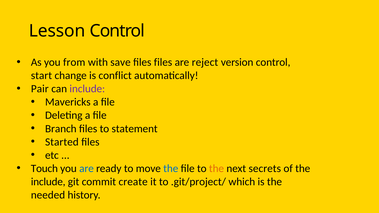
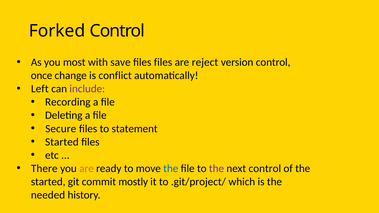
Lesson: Lesson -> Forked
from: from -> most
start: start -> once
Pair: Pair -> Left
Mavericks: Mavericks -> Recording
Branch: Branch -> Secure
Touch: Touch -> There
are at (86, 169) colour: blue -> orange
the at (216, 169) colour: orange -> purple
next secrets: secrets -> control
include at (48, 182): include -> started
create: create -> mostly
